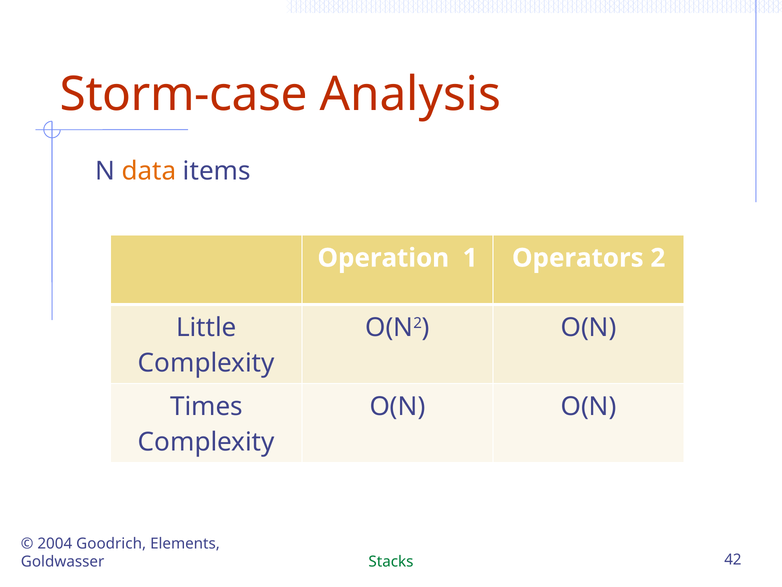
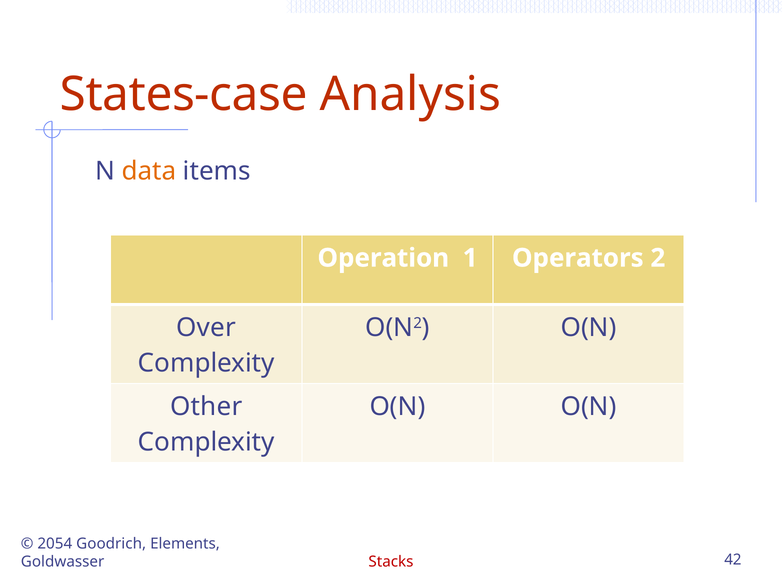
Storm-case: Storm-case -> States-case
Little: Little -> Over
Times: Times -> Other
2004: 2004 -> 2054
Stacks colour: green -> red
